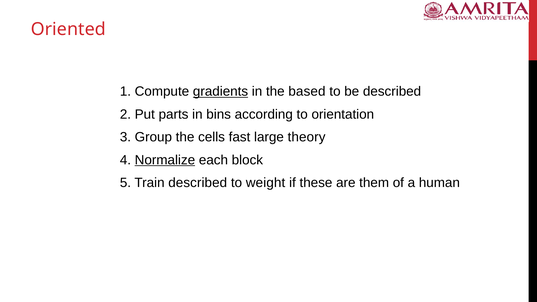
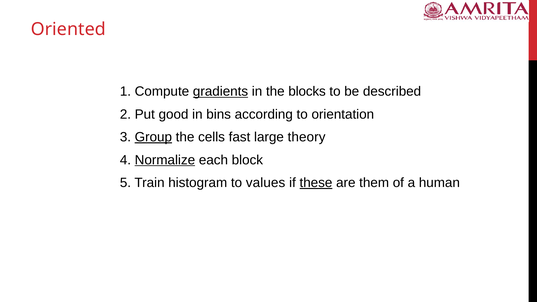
based: based -> blocks
parts: parts -> good
Group underline: none -> present
Train described: described -> histogram
weight: weight -> values
these underline: none -> present
